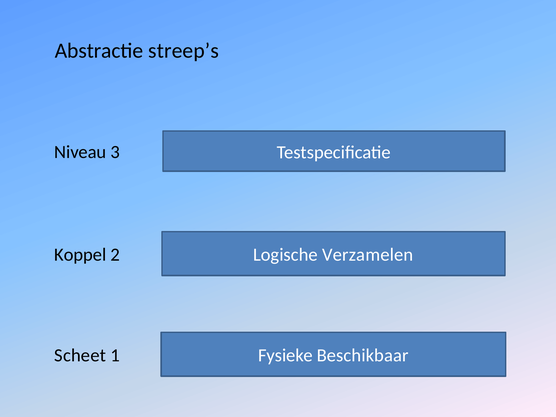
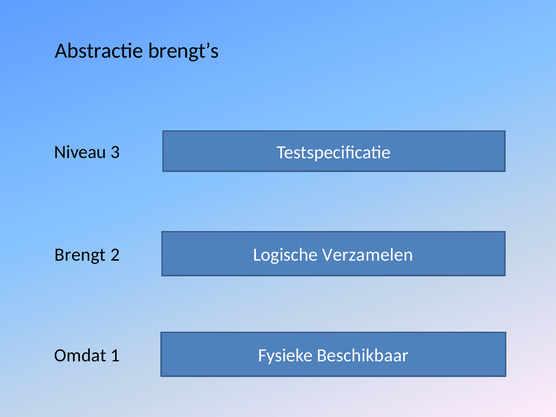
streep’s: streep’s -> brengt’s
Koppel: Koppel -> Brengt
Scheet: Scheet -> Omdat
